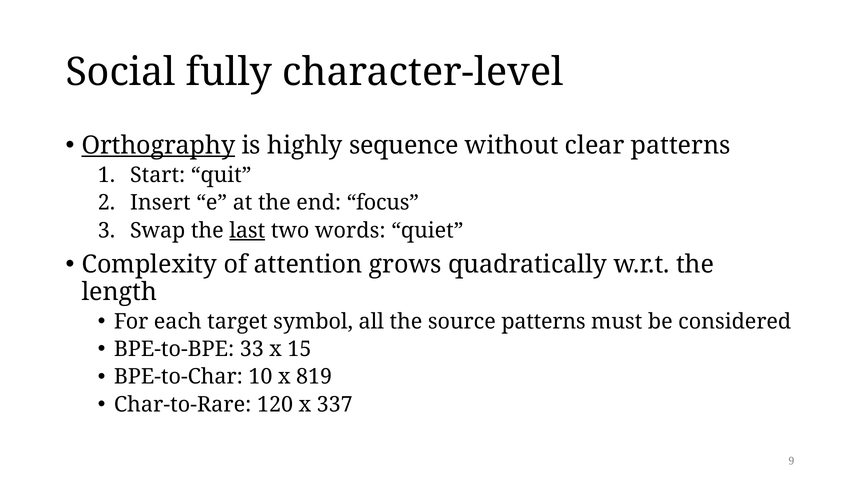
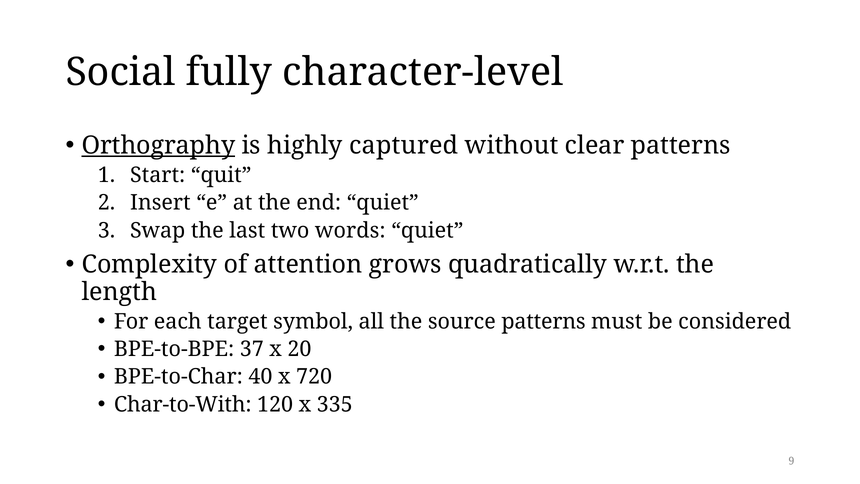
sequence: sequence -> captured
end focus: focus -> quiet
last underline: present -> none
33: 33 -> 37
15: 15 -> 20
10: 10 -> 40
819: 819 -> 720
Char-to-Rare: Char-to-Rare -> Char-to-With
337: 337 -> 335
